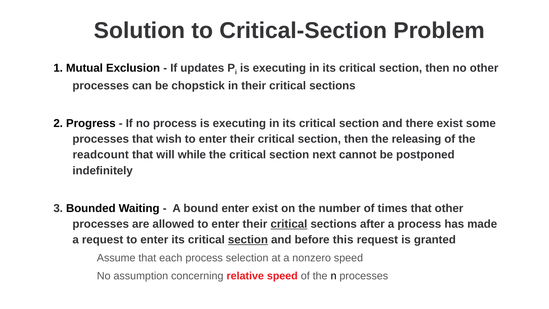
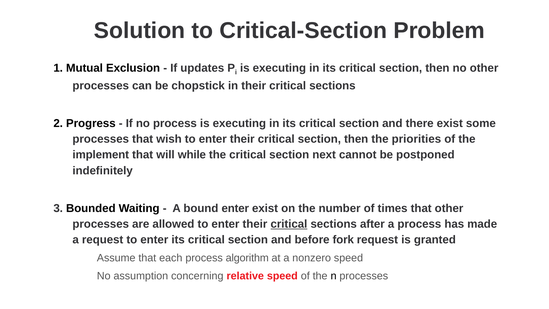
releasing: releasing -> priorities
readcount: readcount -> implement
section at (248, 240) underline: present -> none
this: this -> fork
selection: selection -> algorithm
